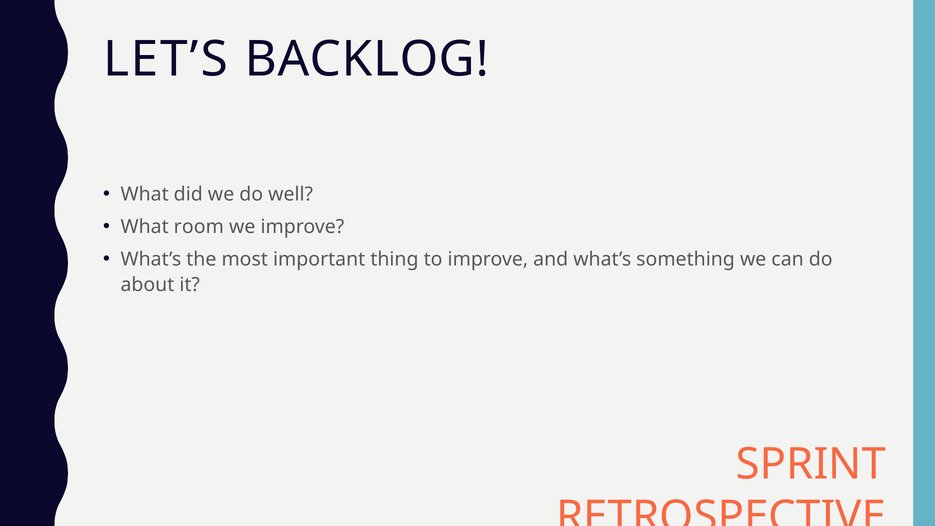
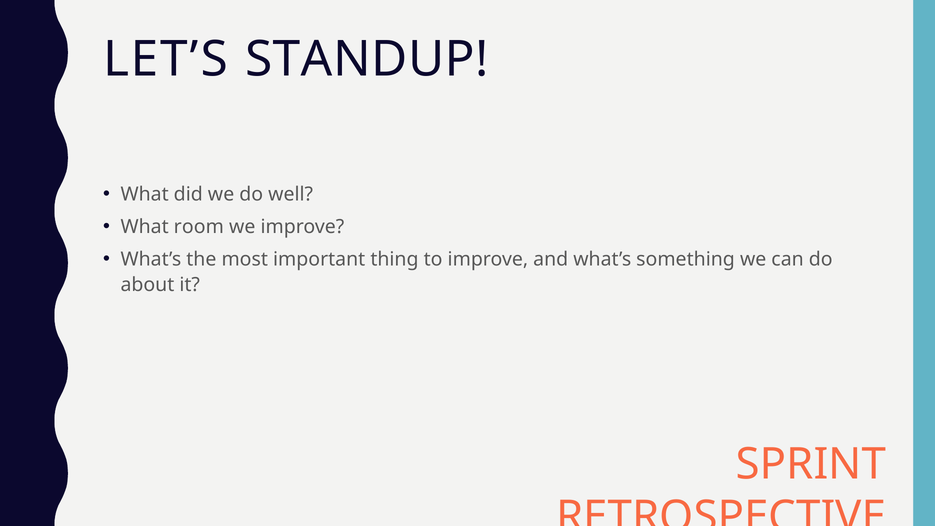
BACKLOG: BACKLOG -> STANDUP
